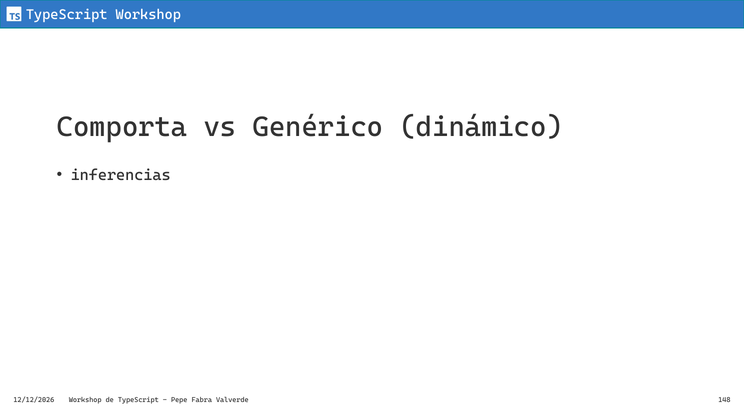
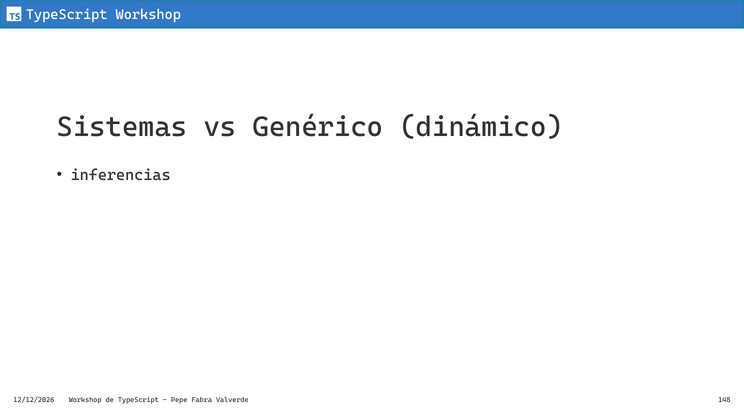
Comporta: Comporta -> Sistemas
